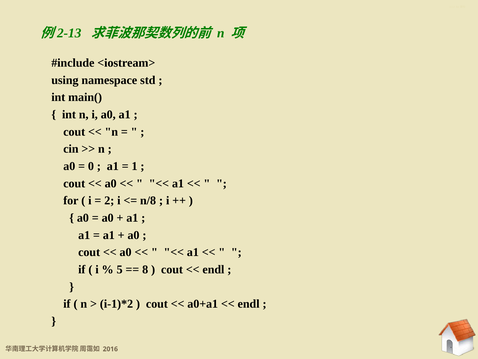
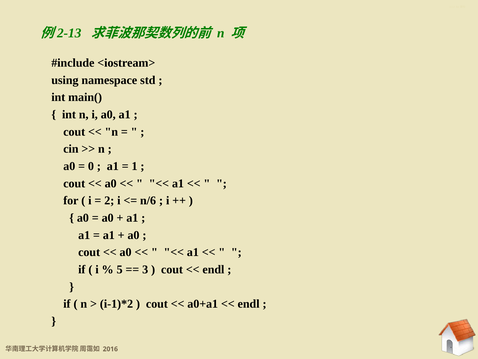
n/8: n/8 -> n/6
8: 8 -> 3
